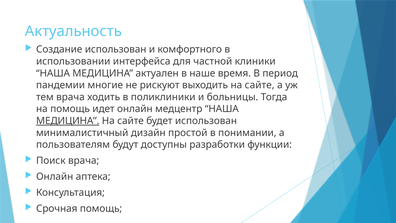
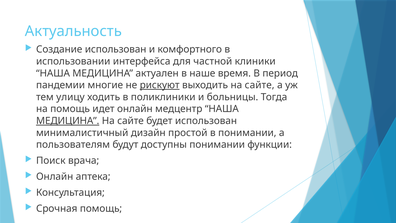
рискуют underline: none -> present
тем врача: врача -> улицу
доступны разработки: разработки -> понимании
